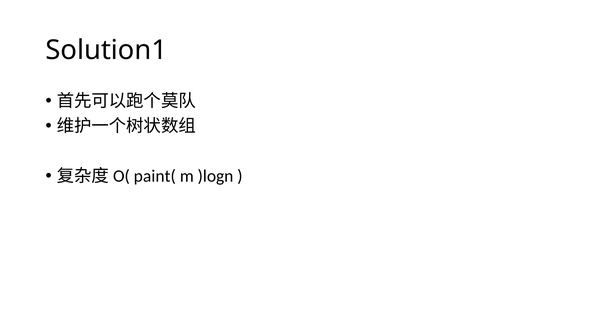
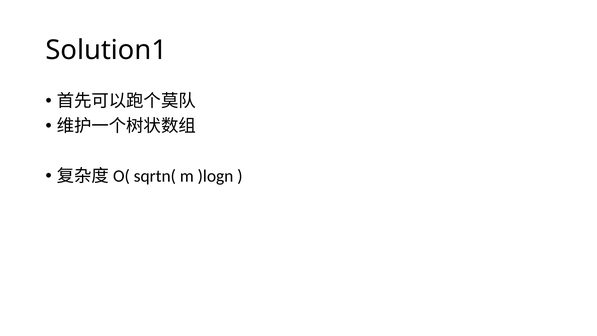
paint(: paint( -> sqrtn(
